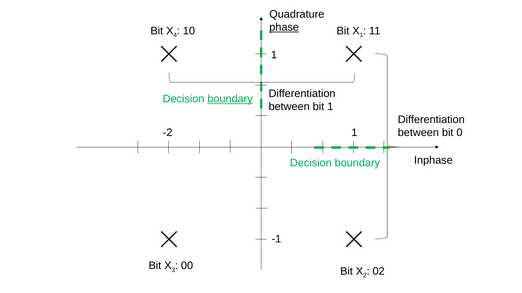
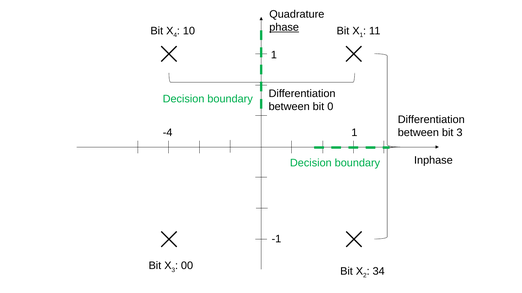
boundary at (230, 99) underline: present -> none
bit 1: 1 -> 0
-2: -2 -> -4
bit 0: 0 -> 3
02: 02 -> 34
